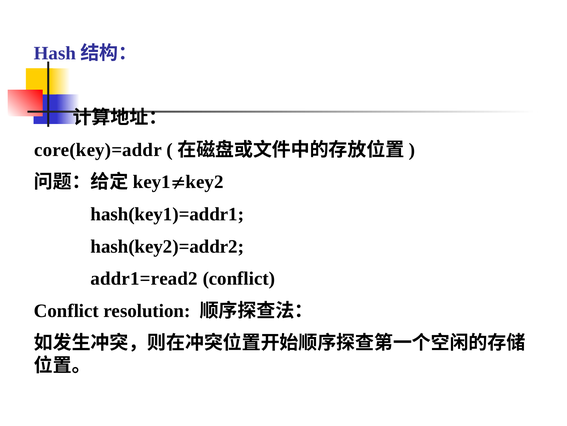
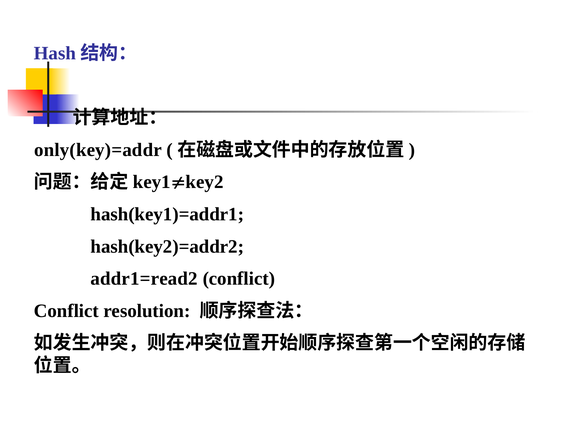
core(key)=addr: core(key)=addr -> only(key)=addr
